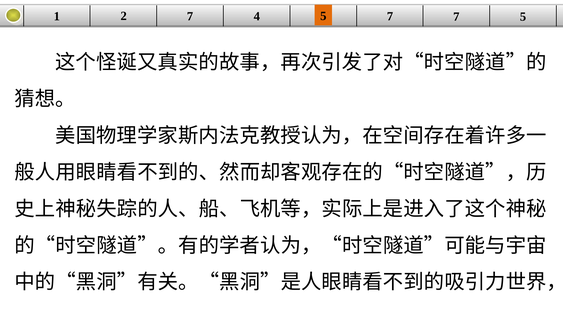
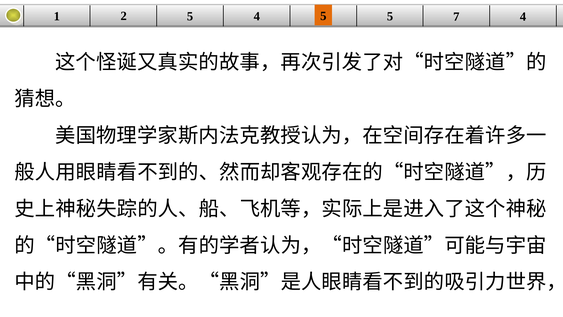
2 7: 7 -> 5
5 7: 7 -> 5
7 5: 5 -> 4
